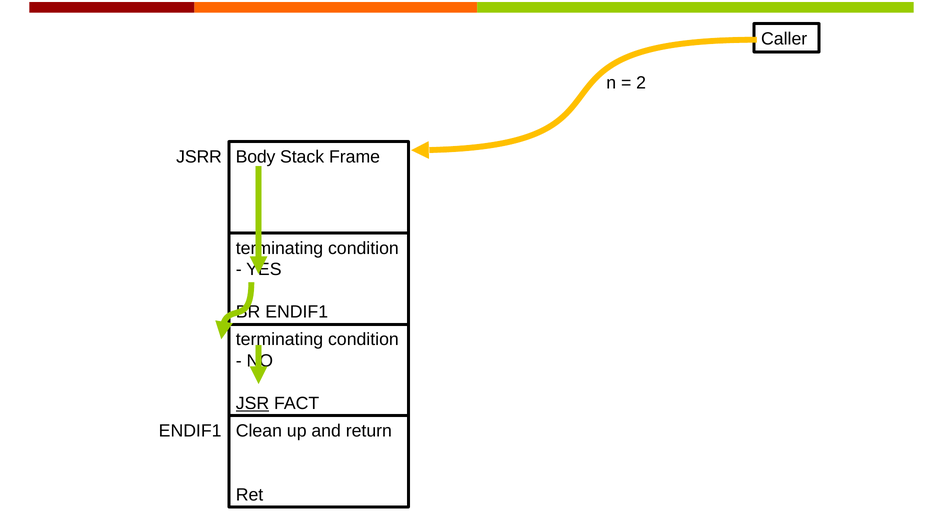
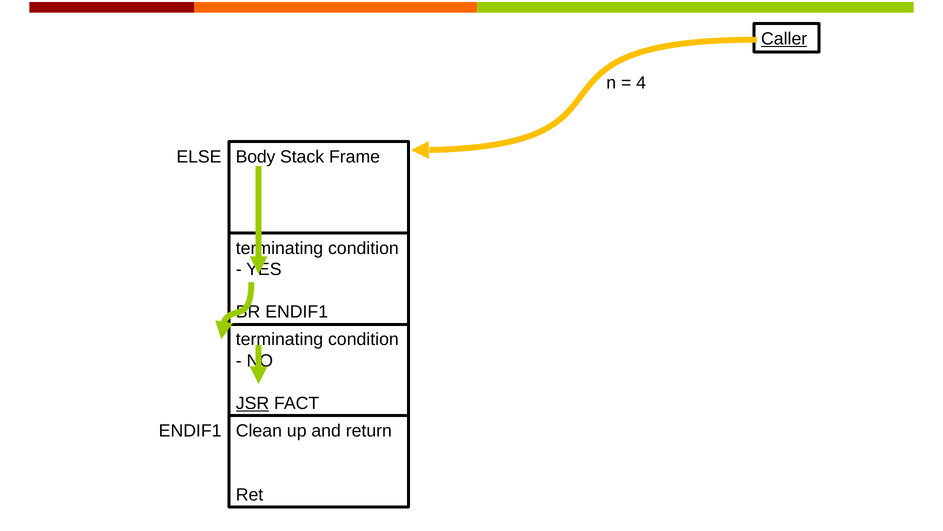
Caller underline: none -> present
2: 2 -> 4
JSRR: JSRR -> ELSE
